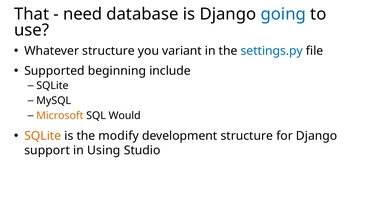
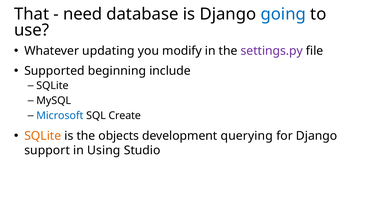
Whatever structure: structure -> updating
variant: variant -> modify
settings.py colour: blue -> purple
Microsoft colour: orange -> blue
Would: Would -> Create
modify: modify -> objects
development structure: structure -> querying
